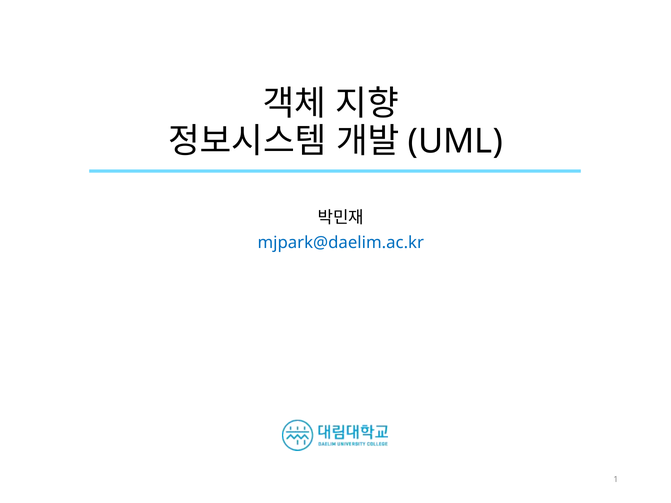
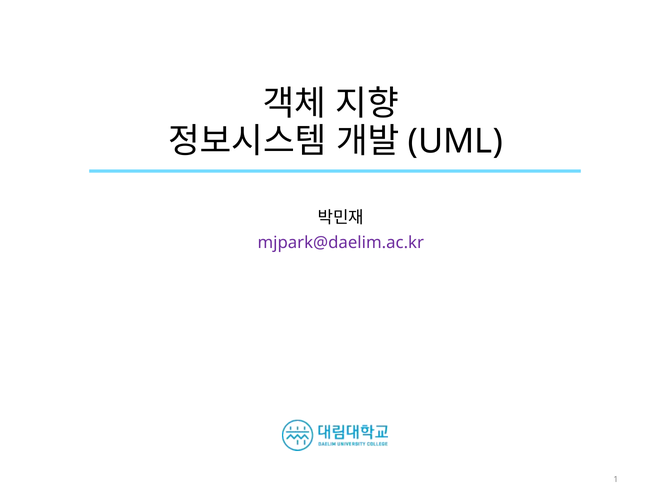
mjpark@daelim.ac.kr colour: blue -> purple
